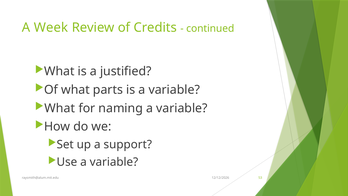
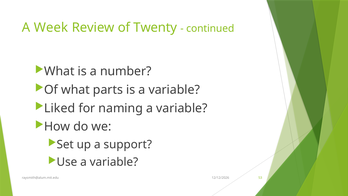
Credits: Credits -> Twenty
justified: justified -> number
What at (60, 108): What -> Liked
